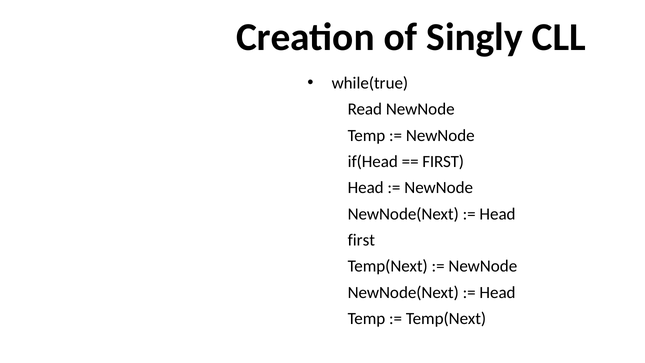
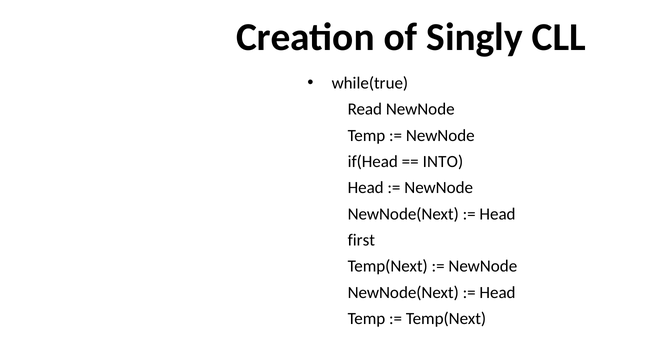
FIRST at (443, 162): FIRST -> INTO
